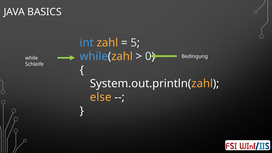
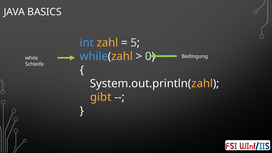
else: else -> gibt
